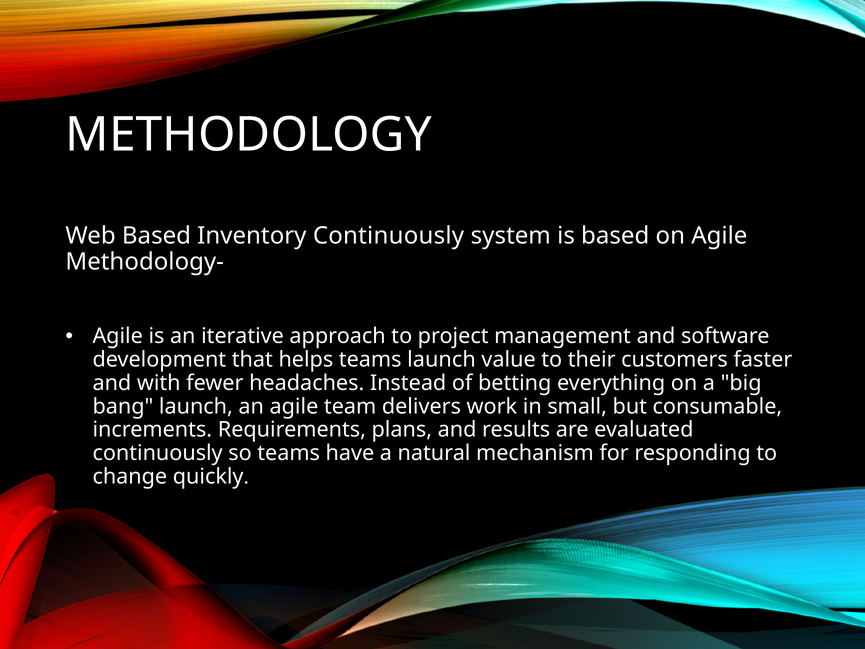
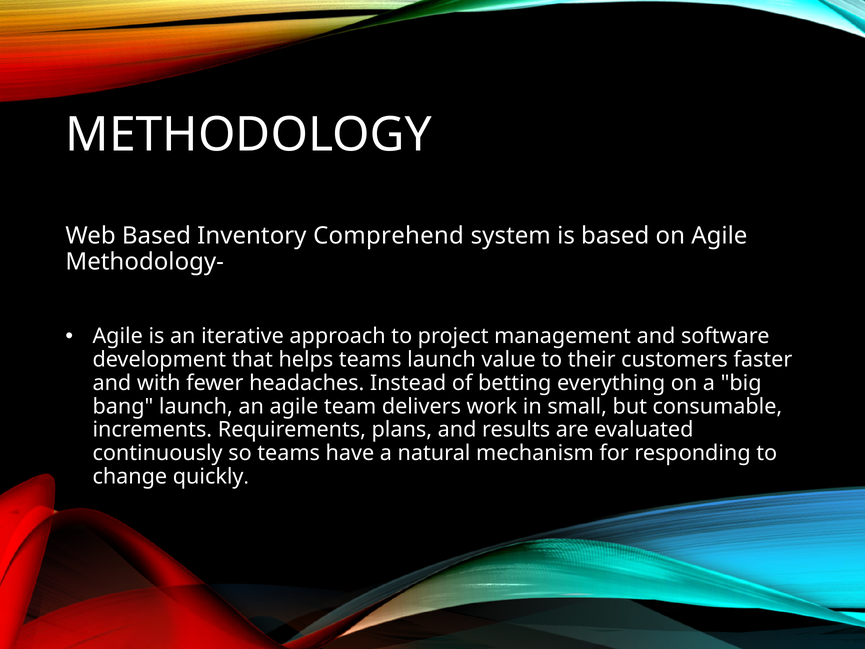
Inventory Continuously: Continuously -> Comprehend
